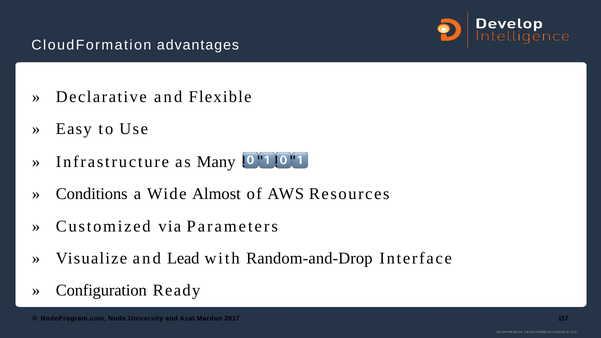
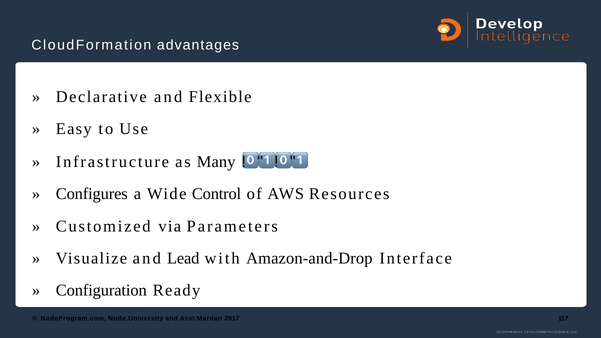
Conditions: Conditions -> Configures
Almost: Almost -> Control
Random-and-Drop: Random-and-Drop -> Amazon-and-Drop
